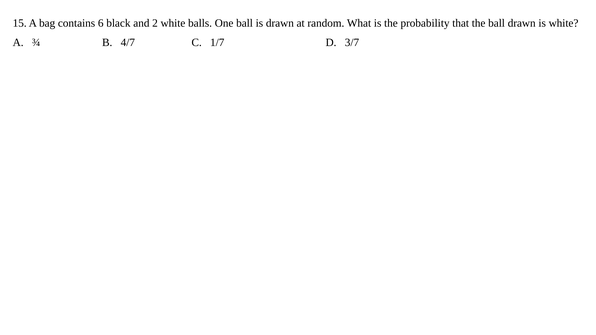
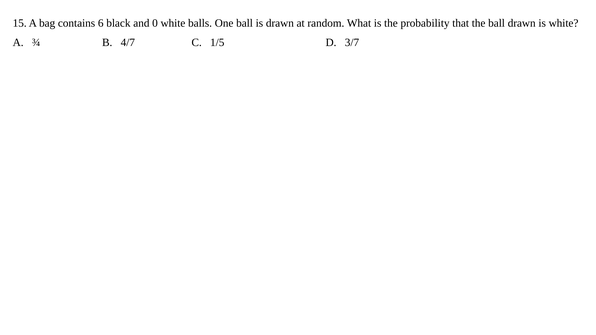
2: 2 -> 0
1/7: 1/7 -> 1/5
